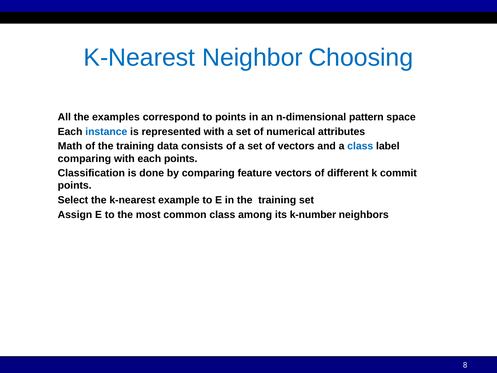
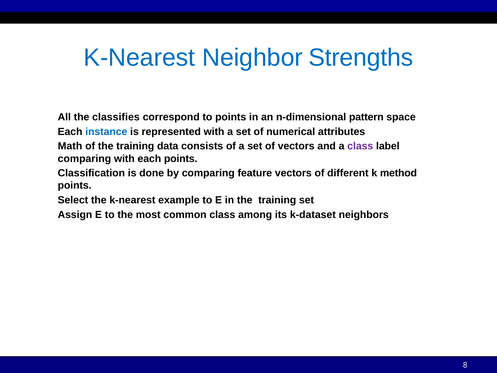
Choosing: Choosing -> Strengths
examples: examples -> classifies
class at (360, 146) colour: blue -> purple
commit: commit -> method
k-number: k-number -> k-dataset
